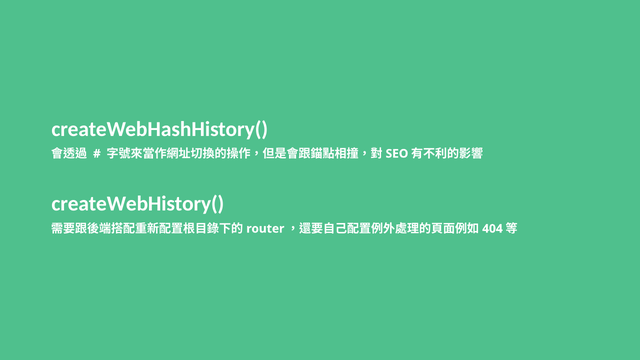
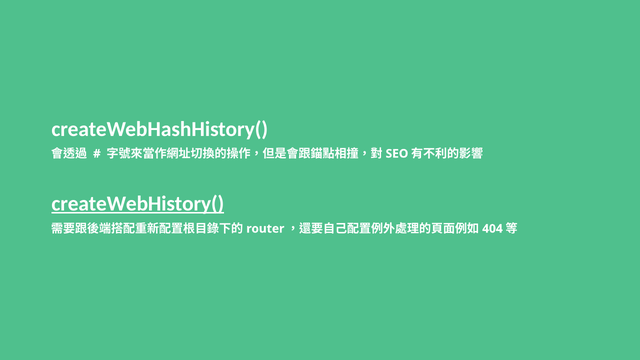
createWebHistory( underline: none -> present
